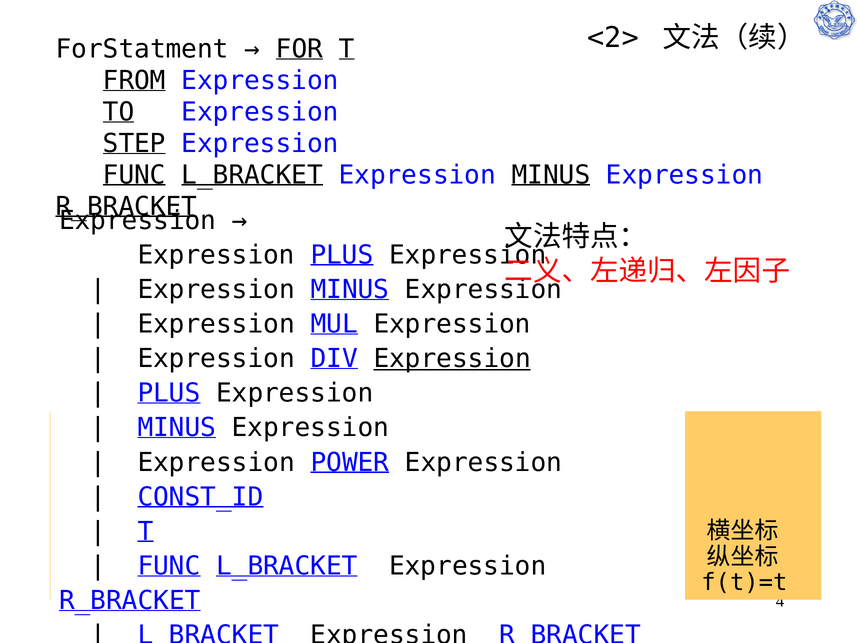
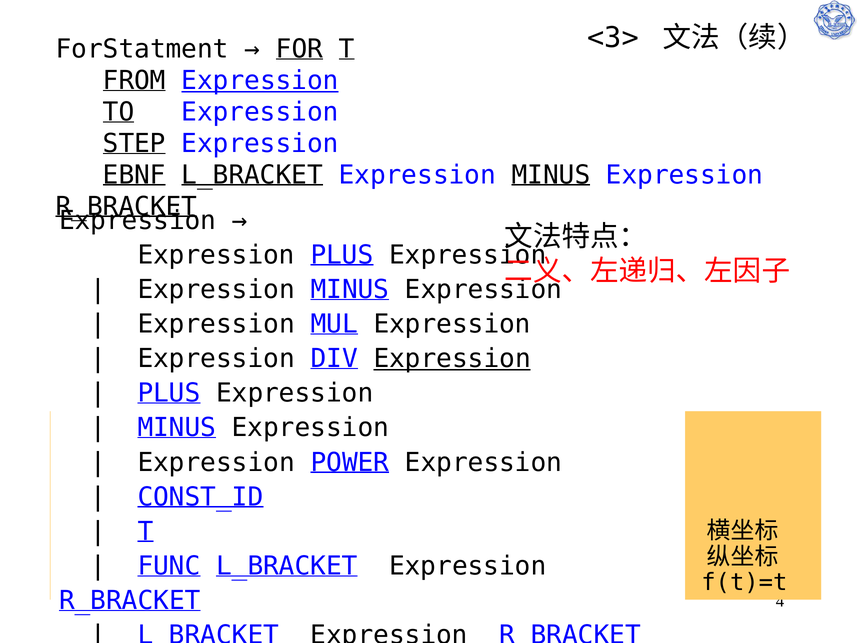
<2>: <2> -> <3>
Expression at (260, 81) underline: none -> present
FUNC at (134, 175): FUNC -> EBNF
